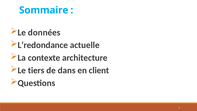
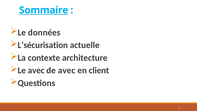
Sommaire underline: none -> present
L’redondance: L’redondance -> L’sécurisation
Le tiers: tiers -> avec
de dans: dans -> avec
